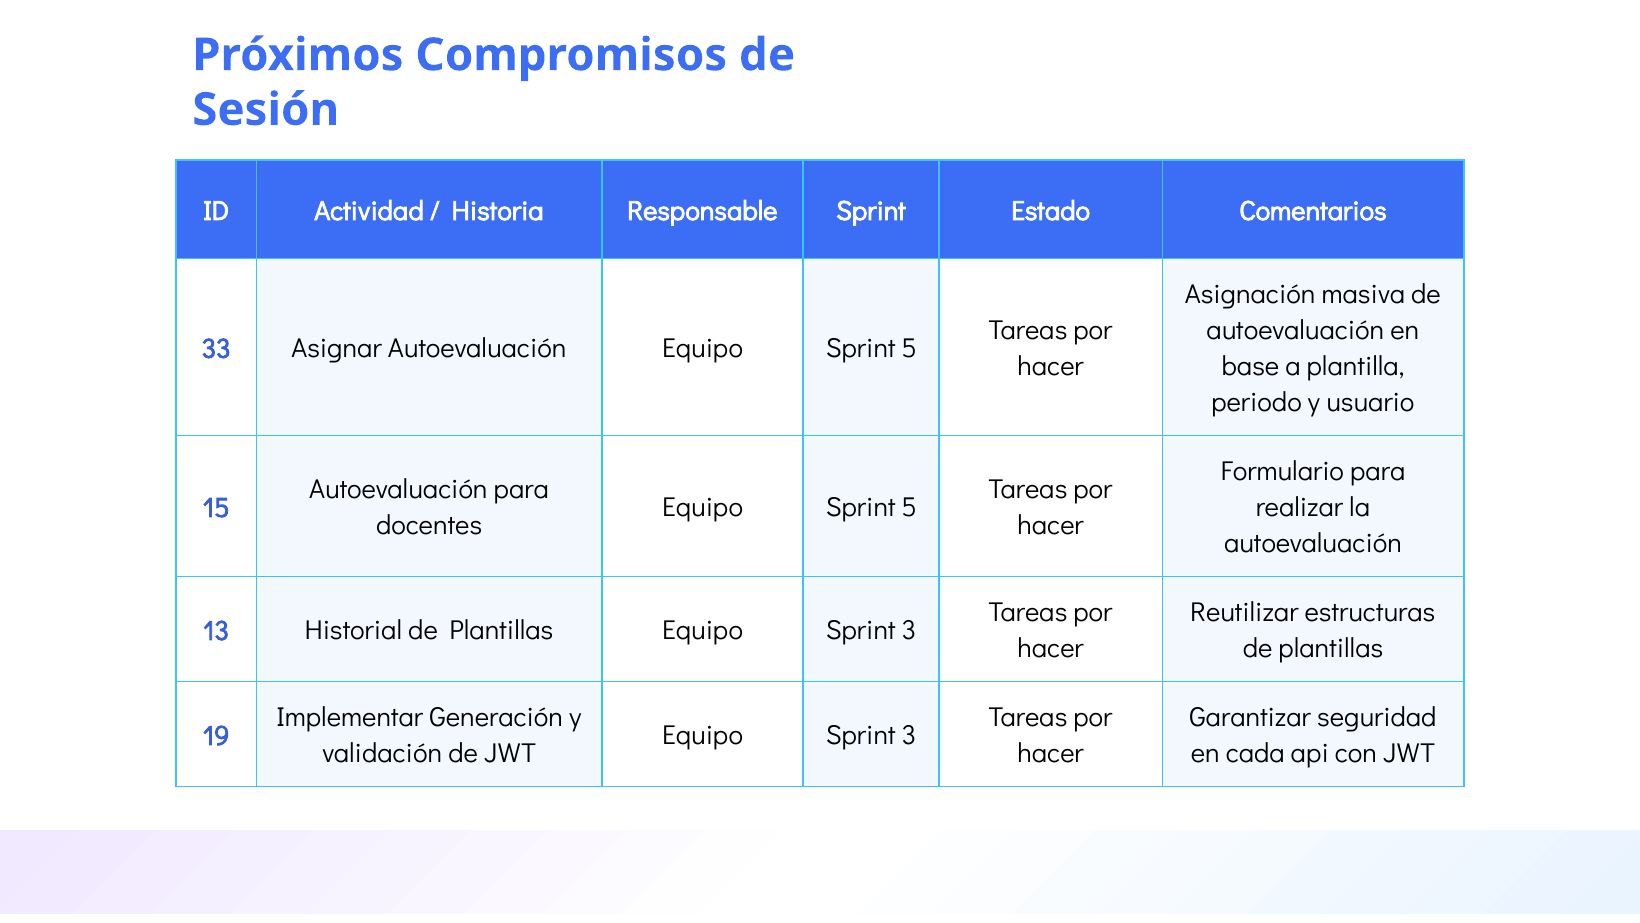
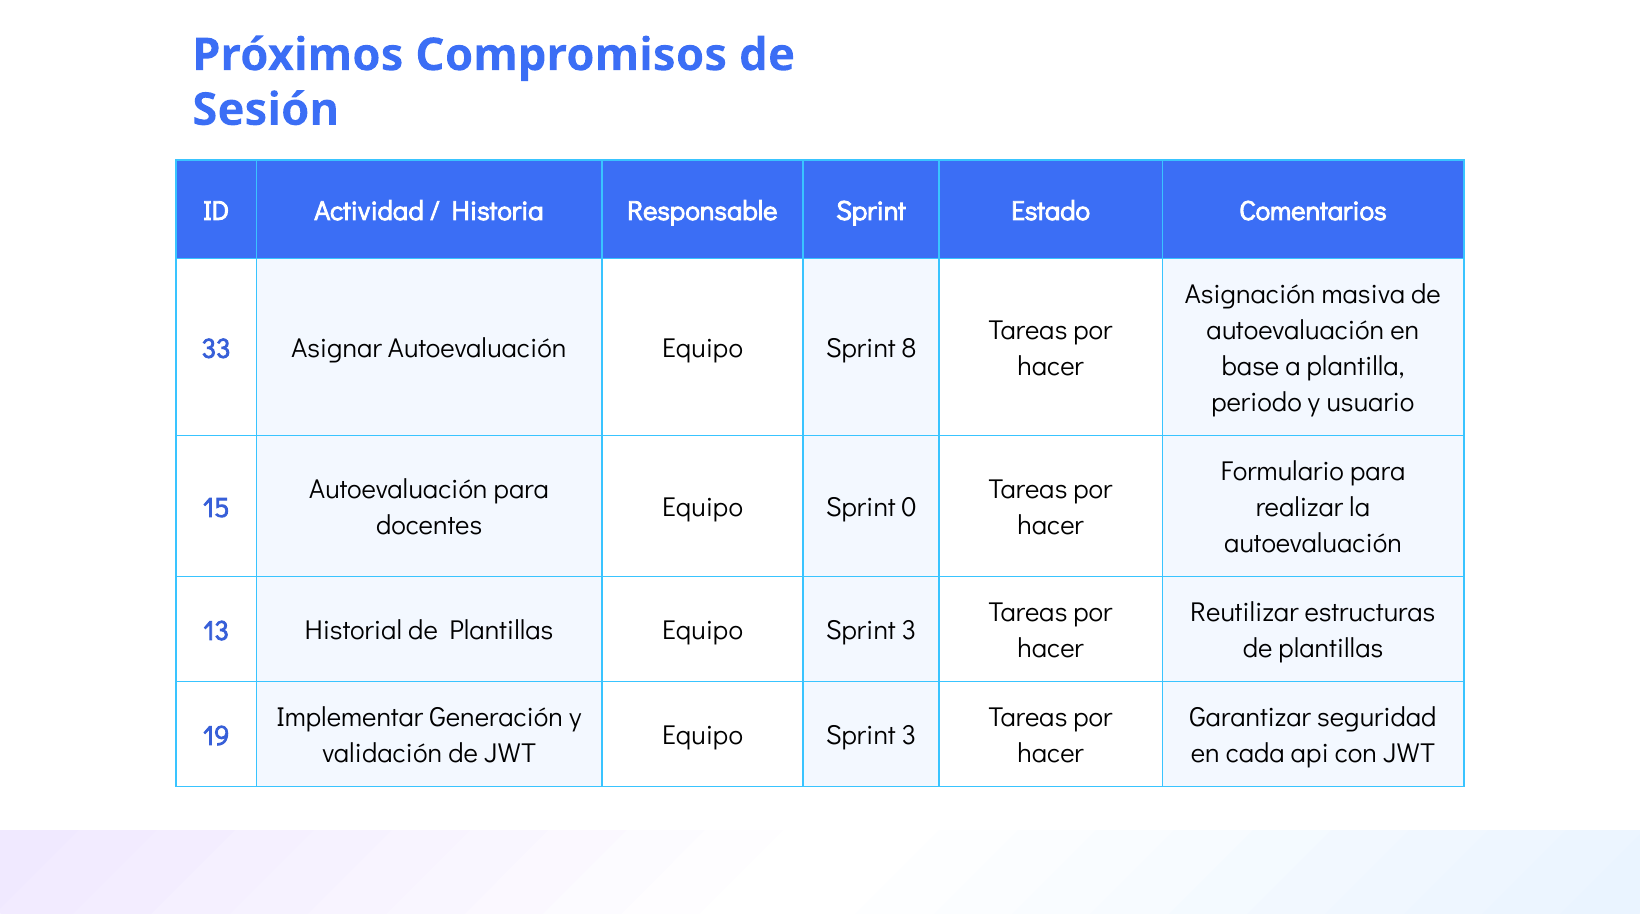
Autoevaluación Equipo Sprint 5: 5 -> 8
5 at (909, 508): 5 -> 0
